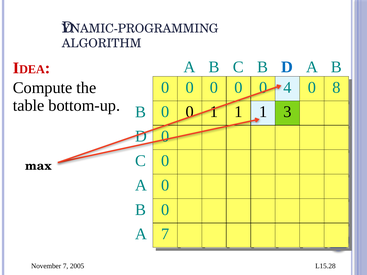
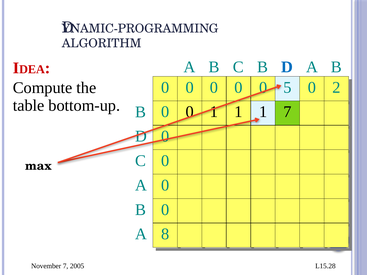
4: 4 -> 5
8: 8 -> 2
3 at (287, 112): 3 -> 7
A 7: 7 -> 8
